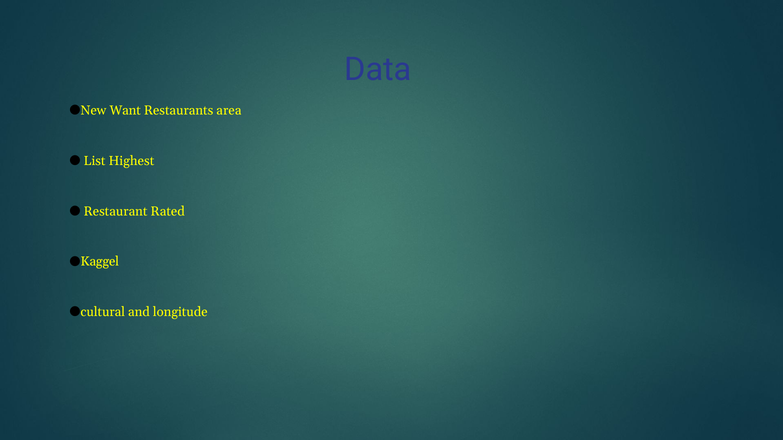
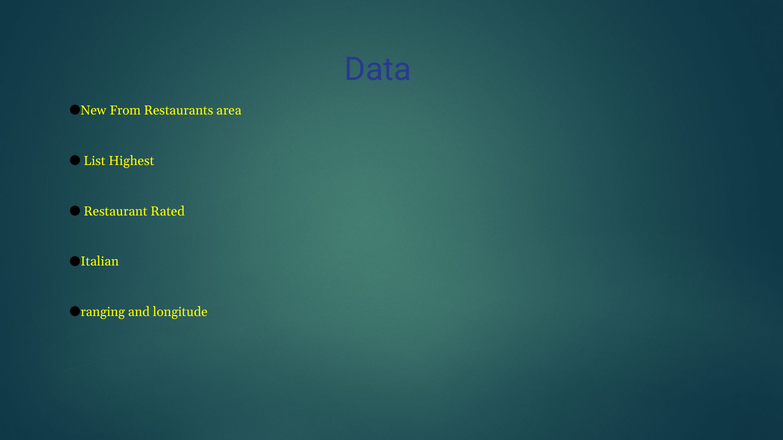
Want: Want -> From
Kaggel: Kaggel -> Italian
cultural: cultural -> ranging
